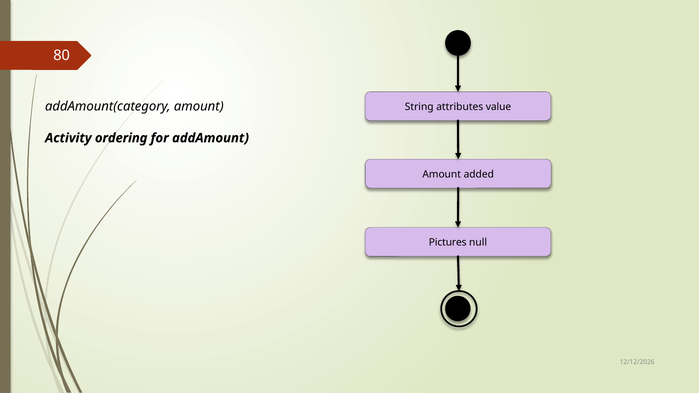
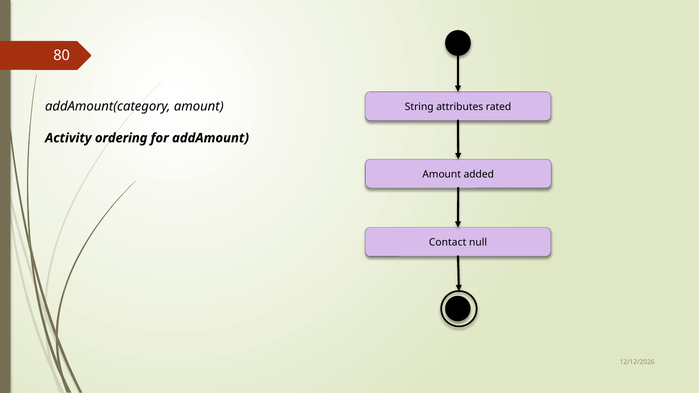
value: value -> rated
Pictures: Pictures -> Contact
